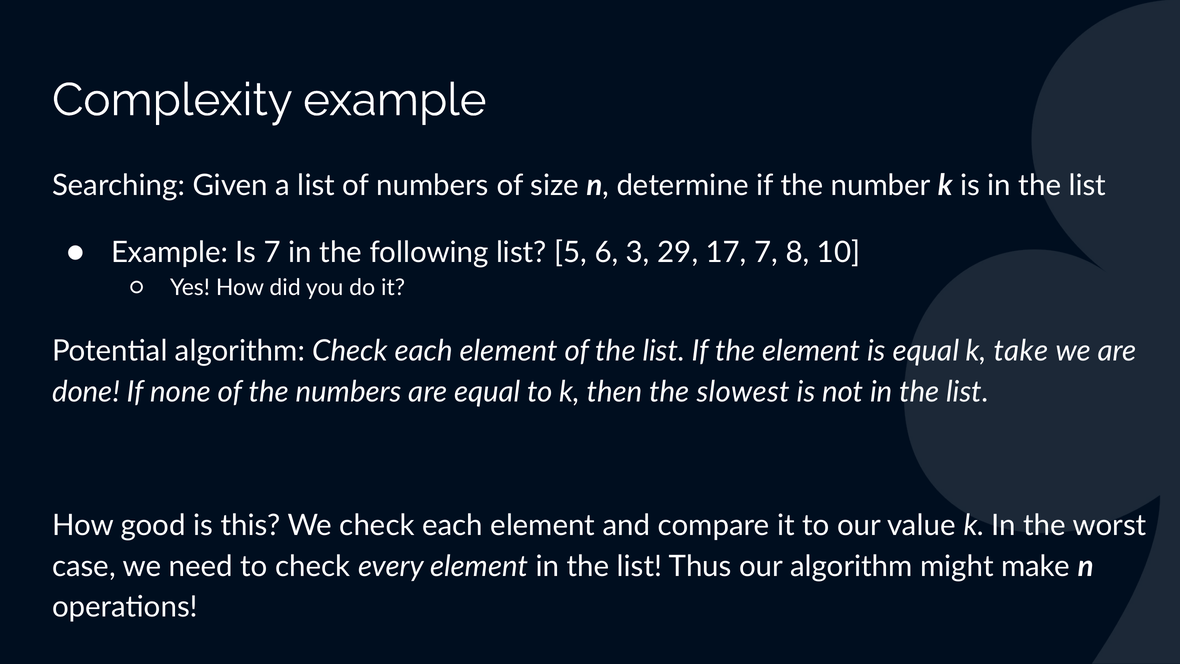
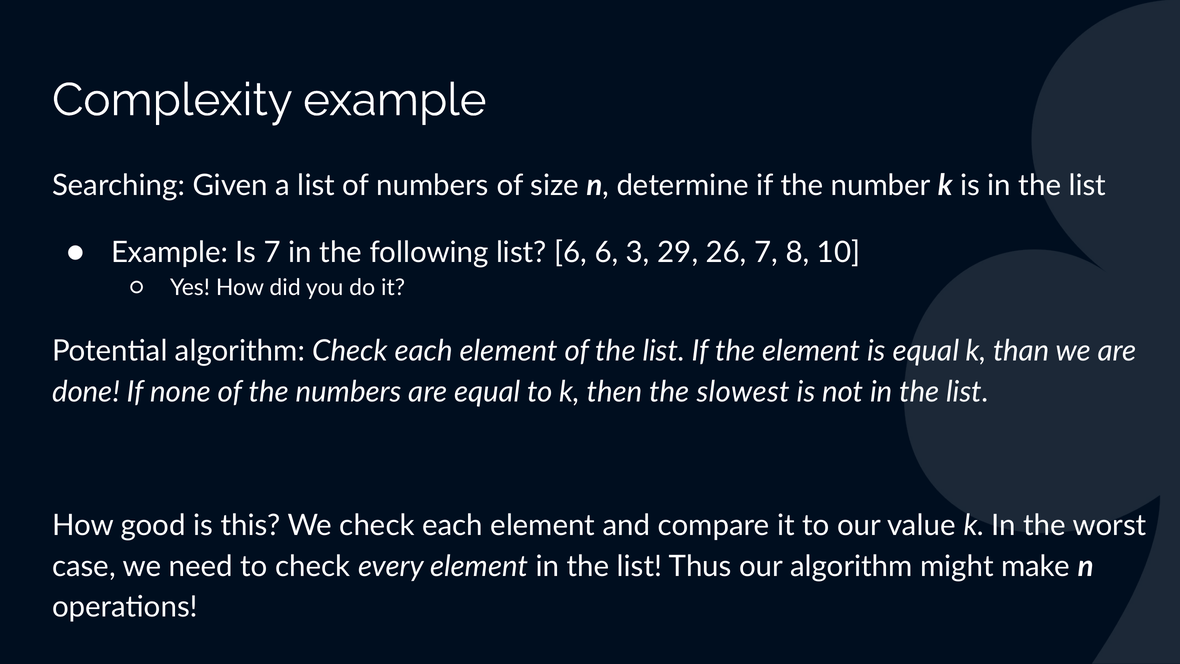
list 5: 5 -> 6
17: 17 -> 26
take: take -> than
